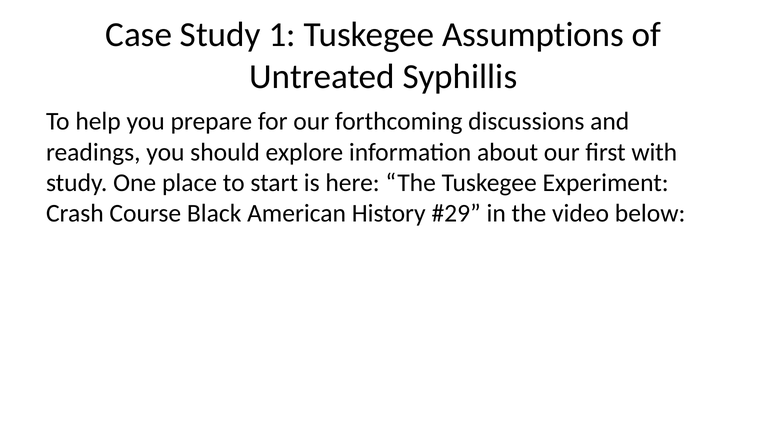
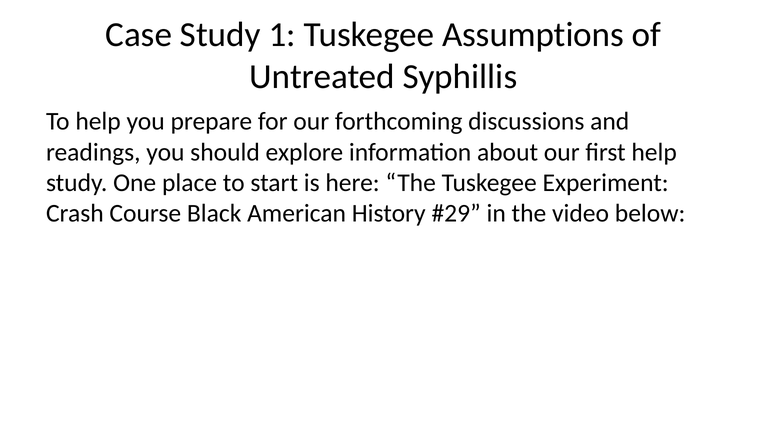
first with: with -> help
